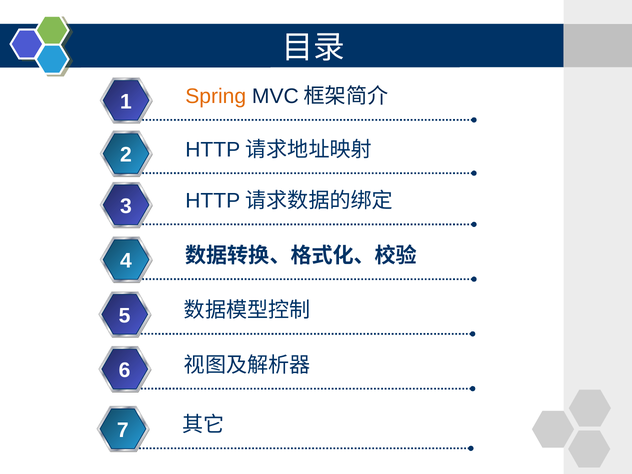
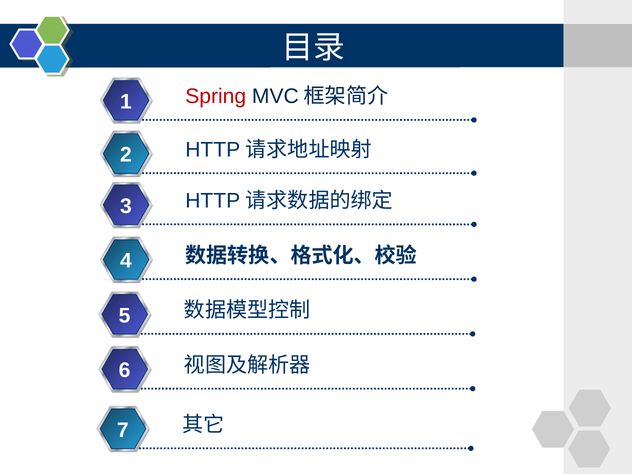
Spring colour: orange -> red
